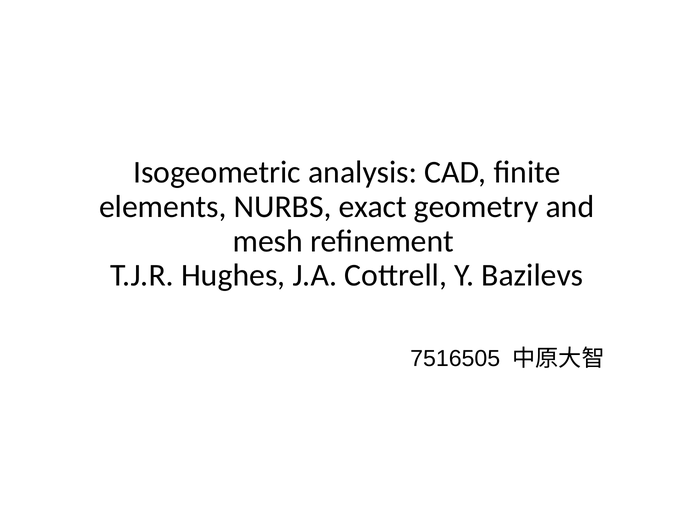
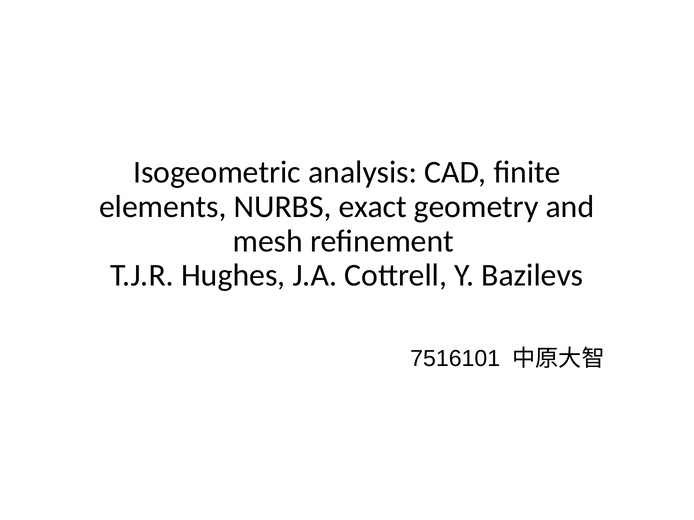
7516505: 7516505 -> 7516101
